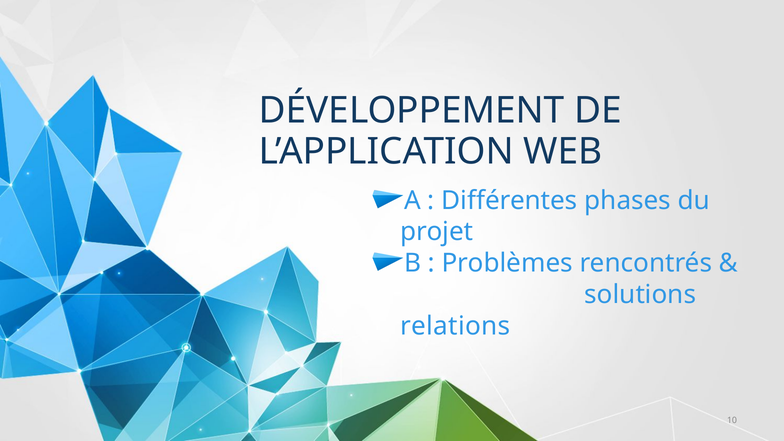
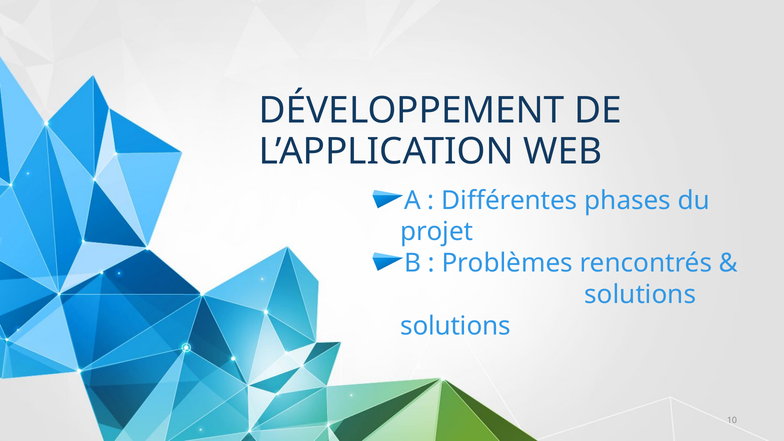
relations at (455, 326): relations -> solutions
